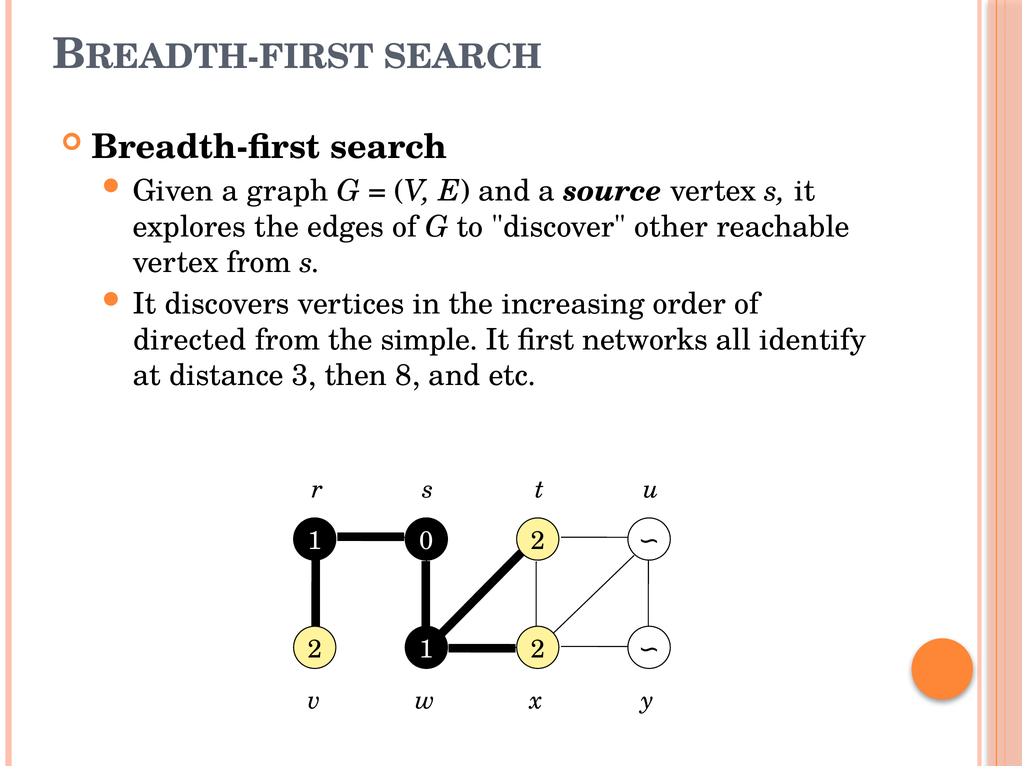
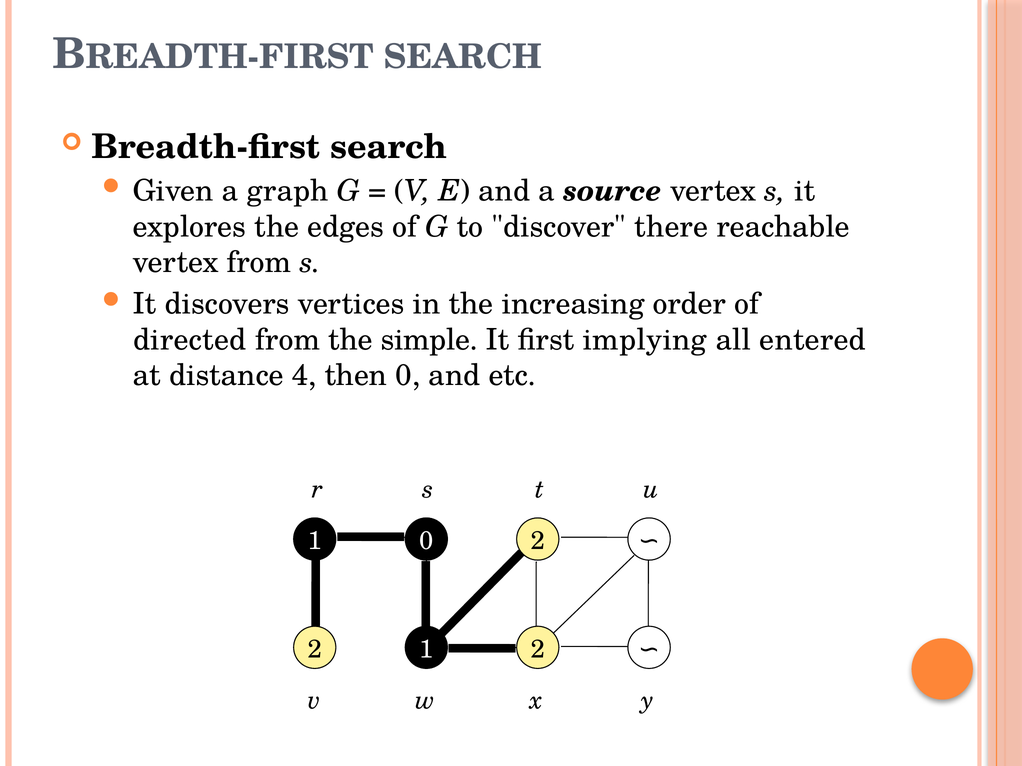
other: other -> there
networks: networks -> implying
identify: identify -> entered
3: 3 -> 4
then 8: 8 -> 0
